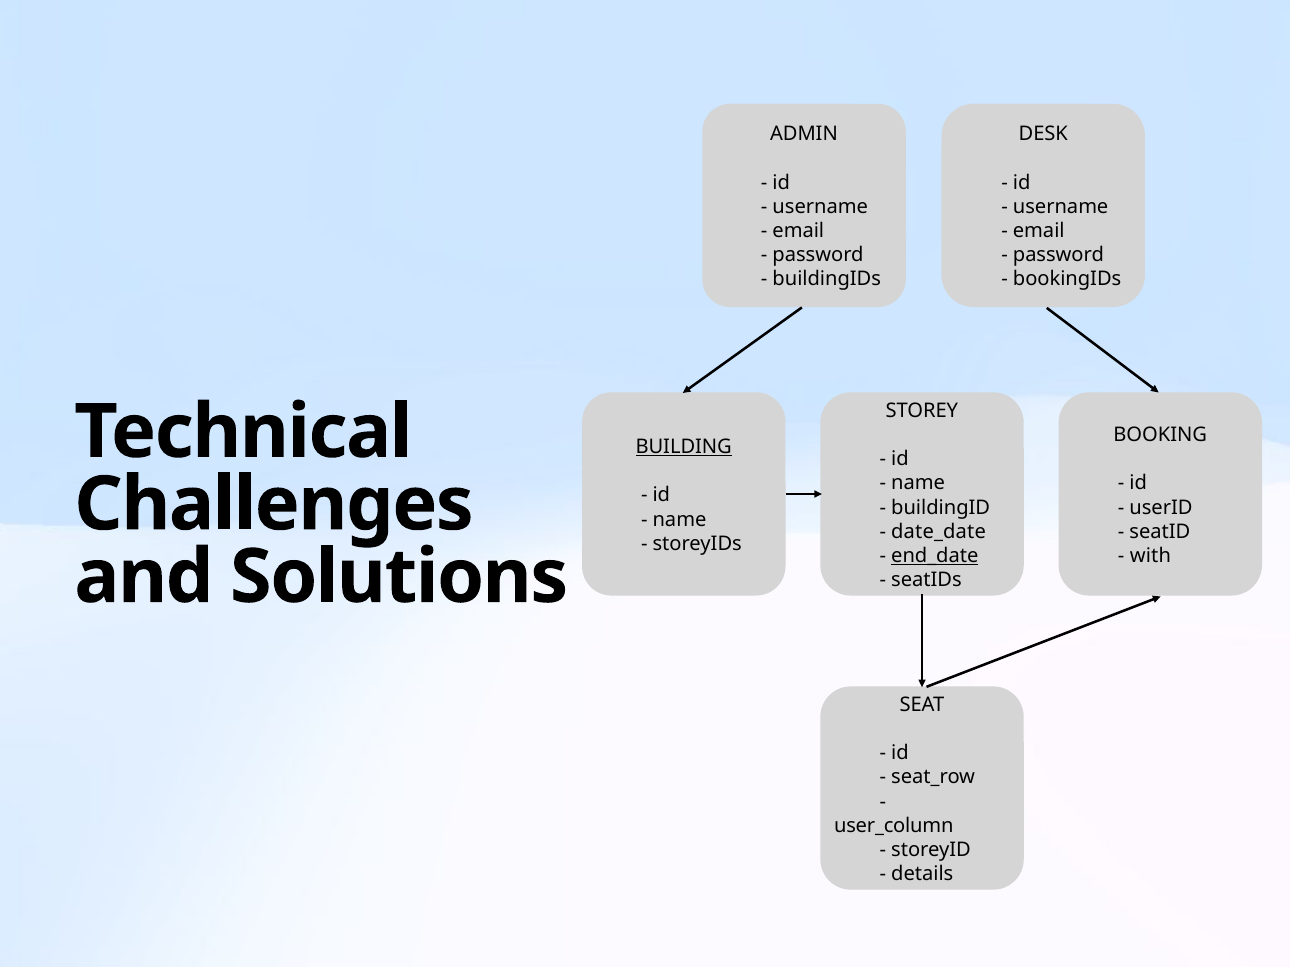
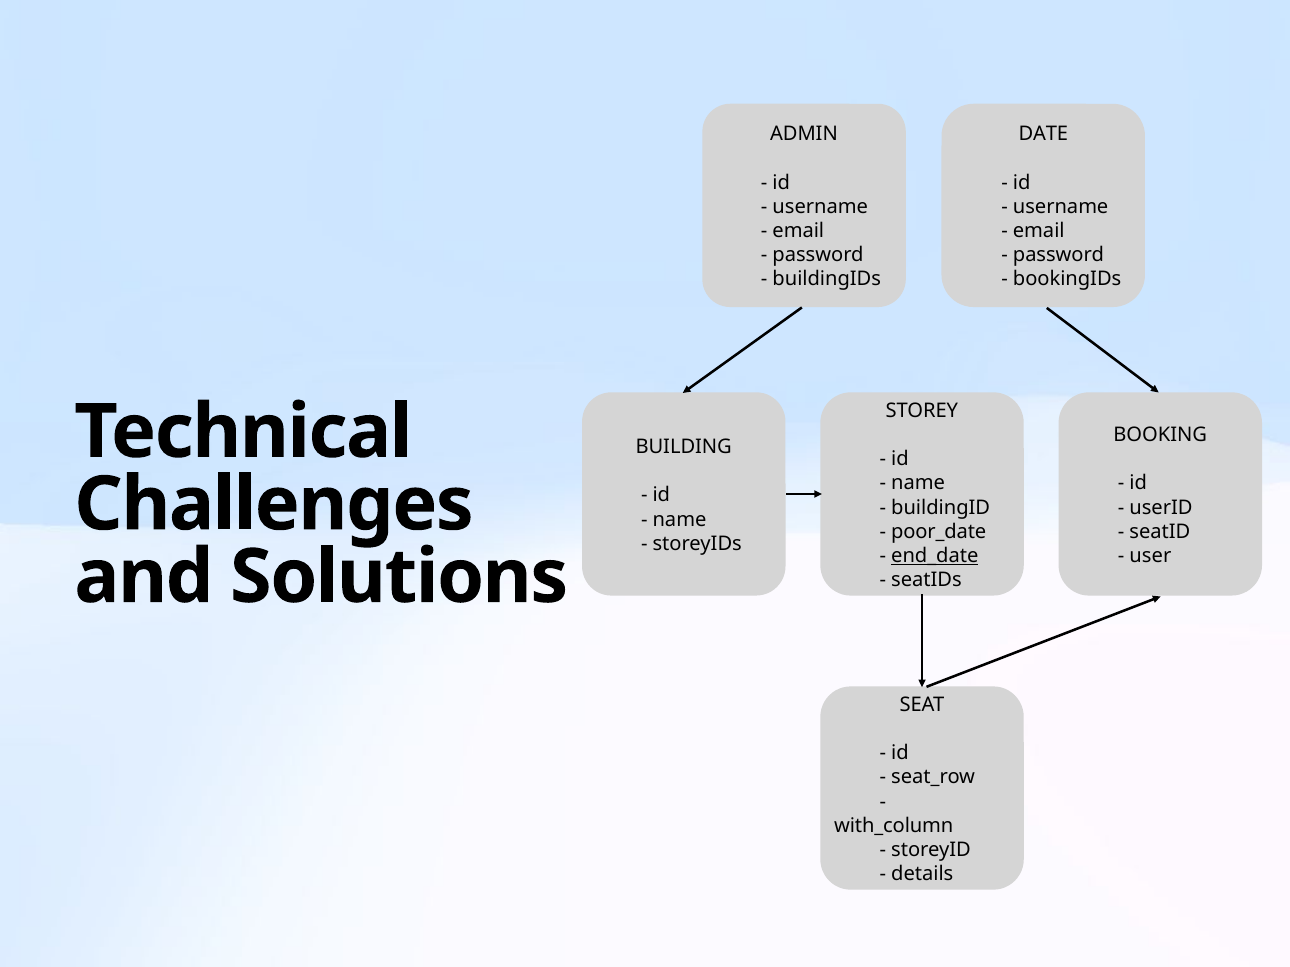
DESK: DESK -> DATE
BUILDING underline: present -> none
date_date: date_date -> poor_date
with: with -> user
user_column: user_column -> with_column
